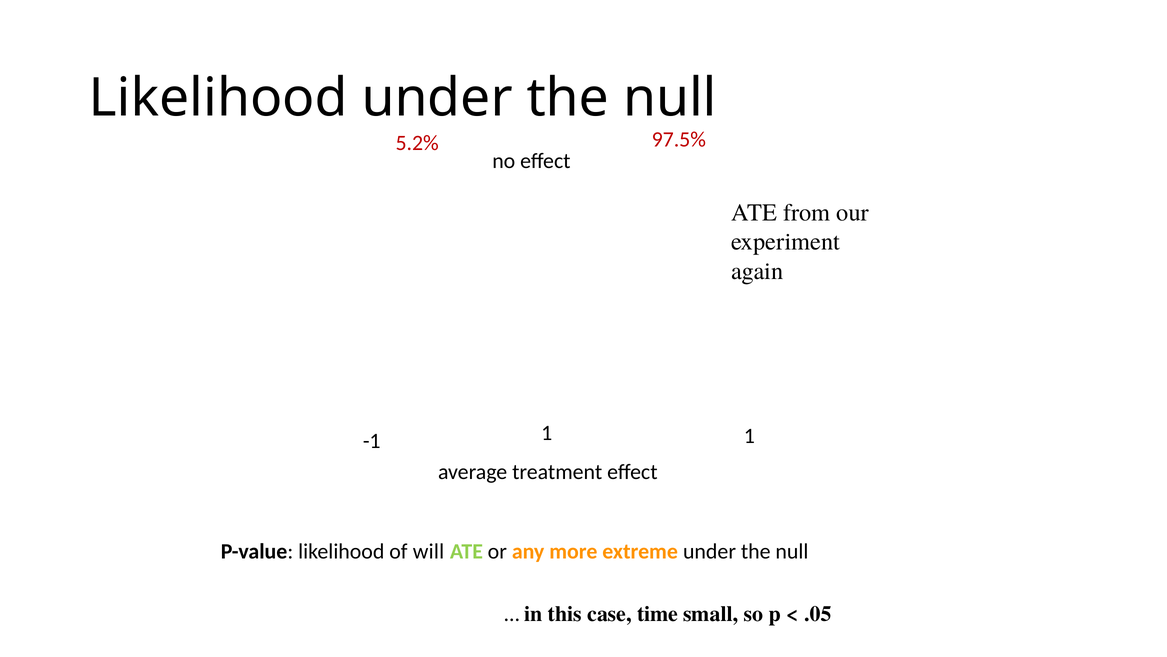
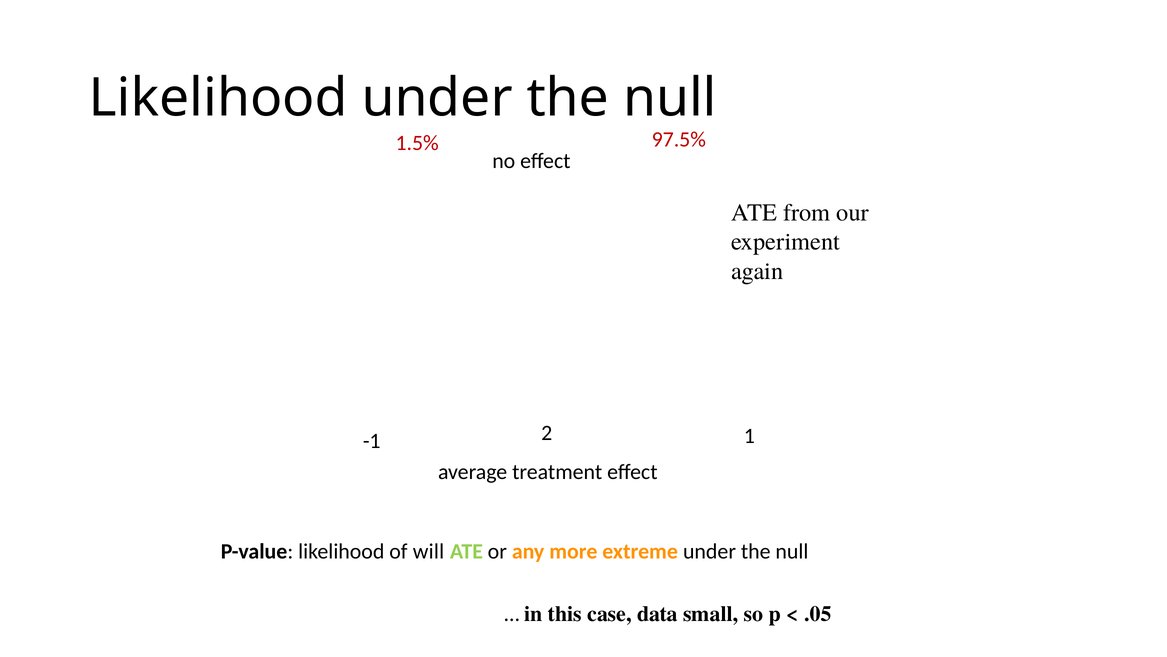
5.2%: 5.2% -> 1.5%
-1 1: 1 -> 2
time: time -> data
